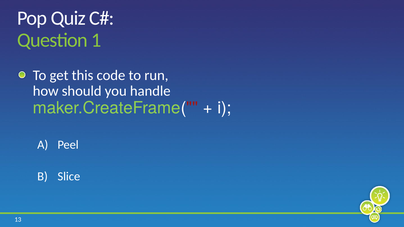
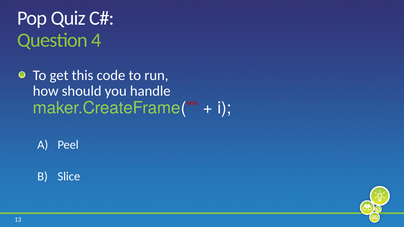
1: 1 -> 4
